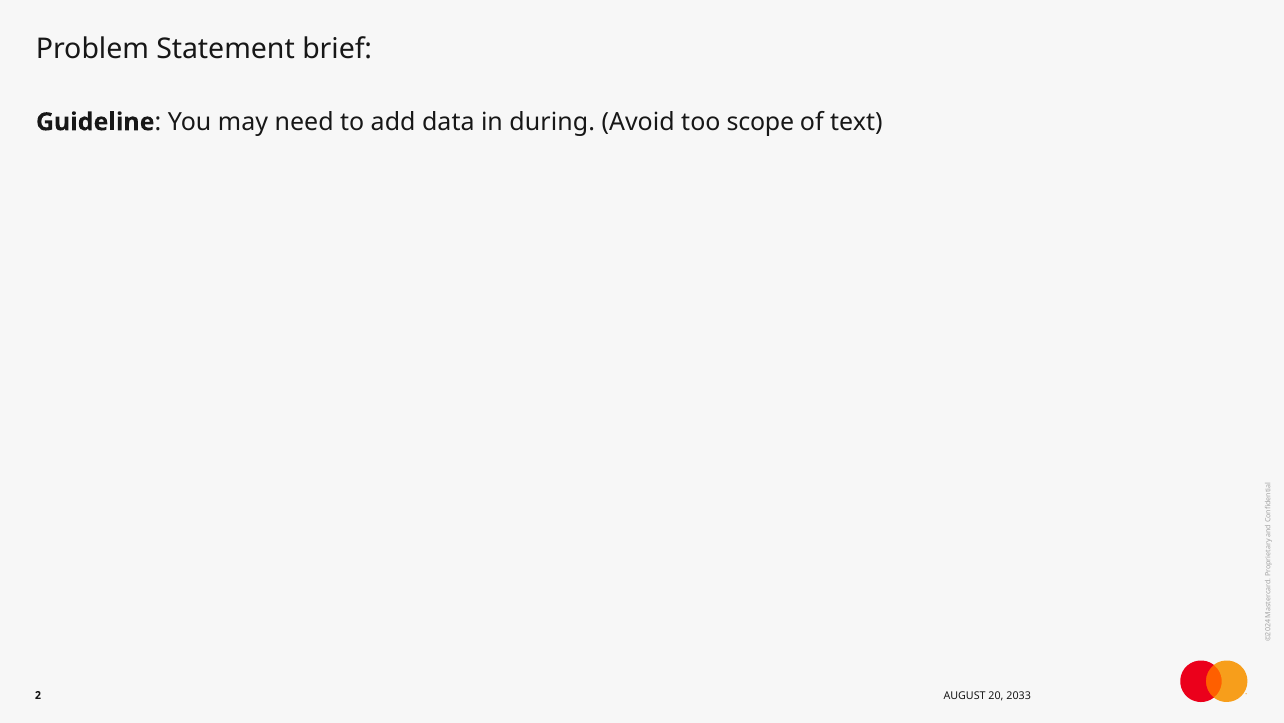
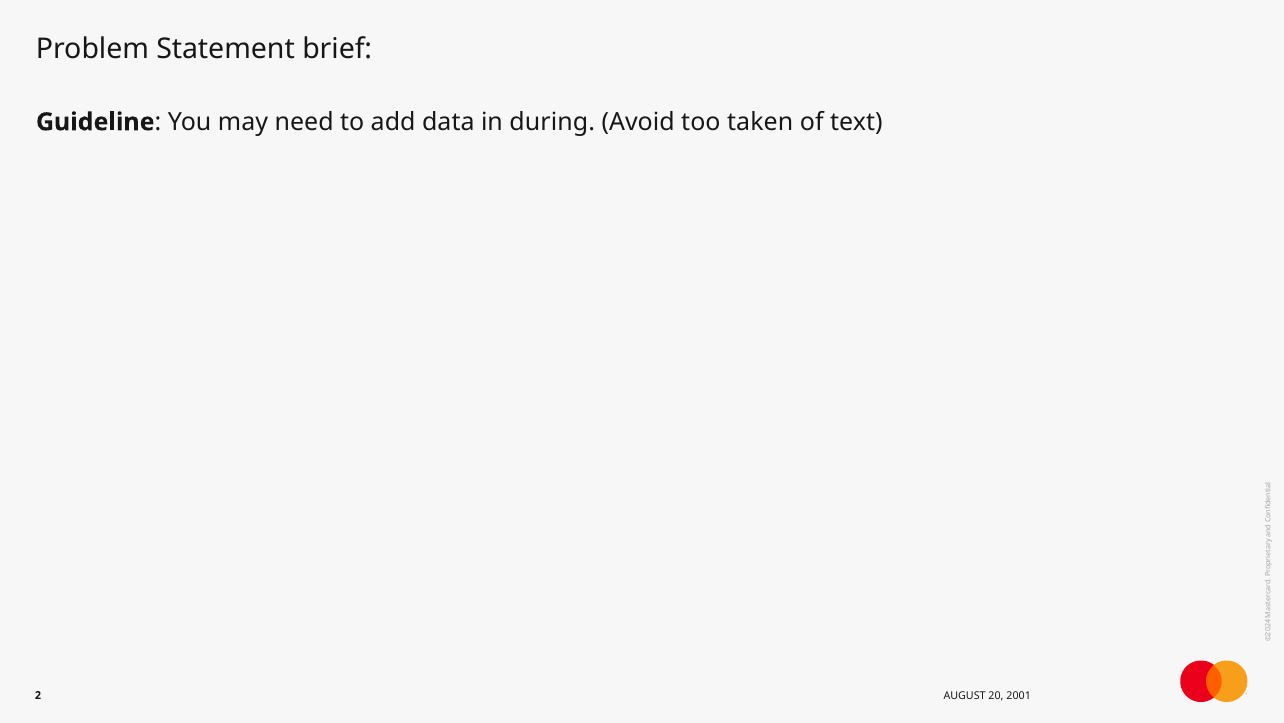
scope: scope -> taken
2033: 2033 -> 2001
